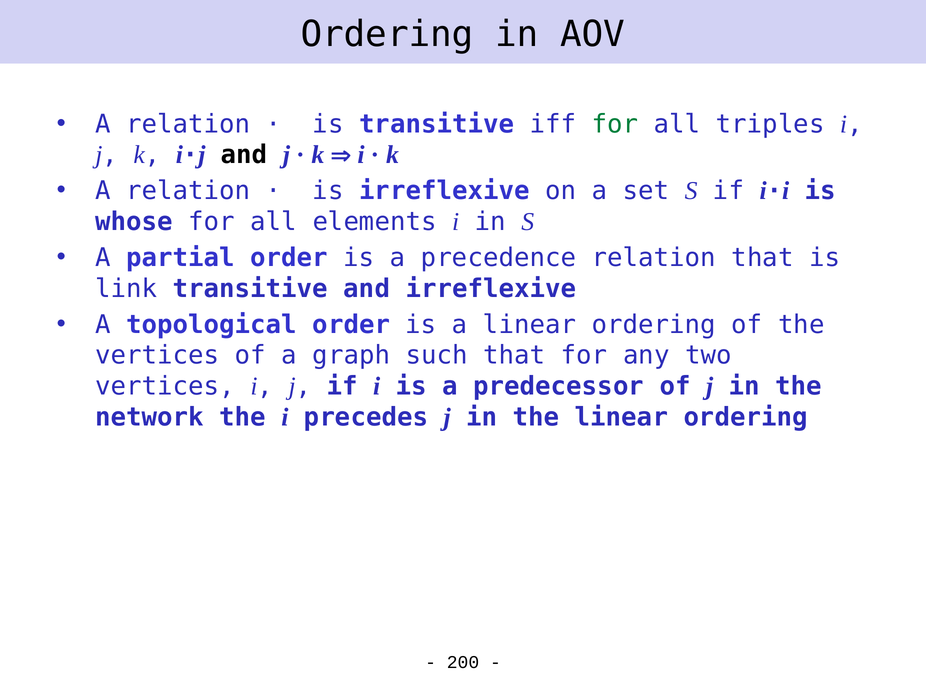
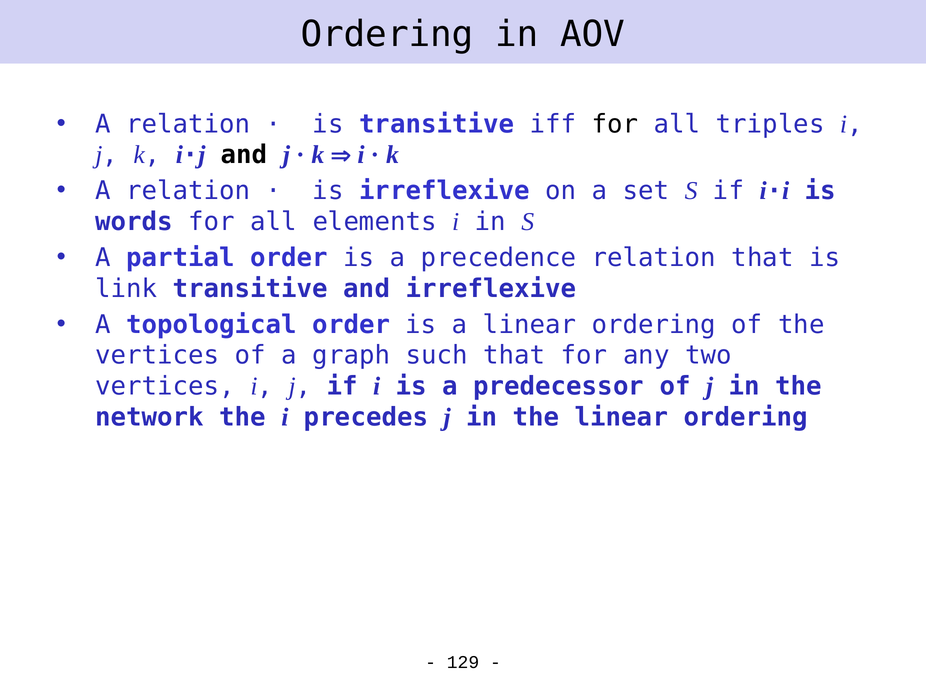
for at (615, 124) colour: green -> black
whose: whose -> words
200: 200 -> 129
